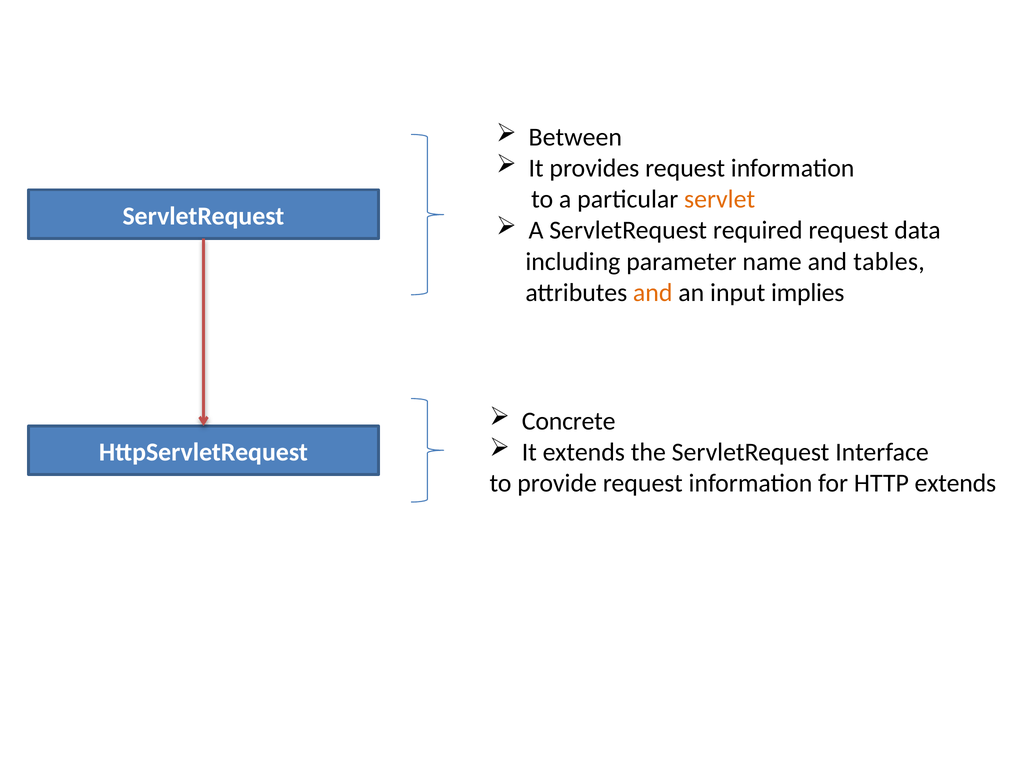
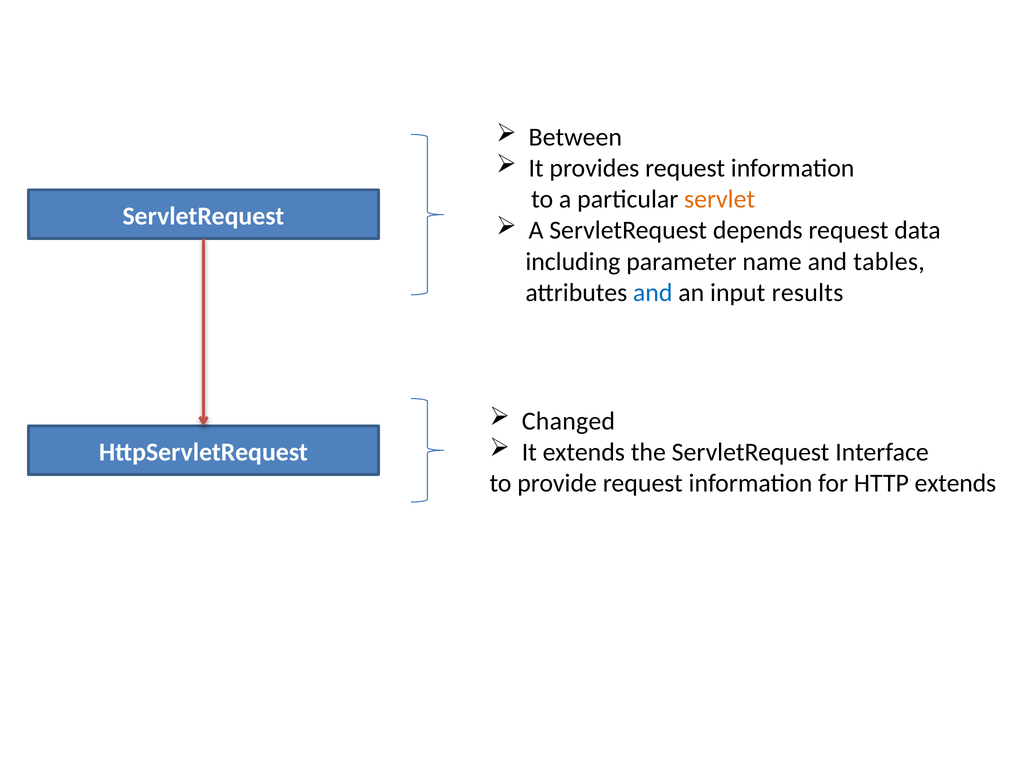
required: required -> depends
and at (653, 292) colour: orange -> blue
implies: implies -> results
Concrete: Concrete -> Changed
